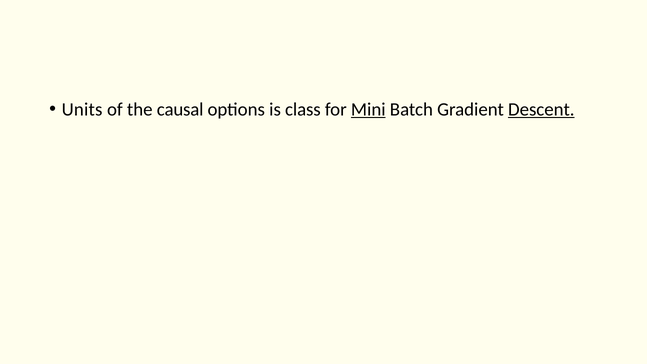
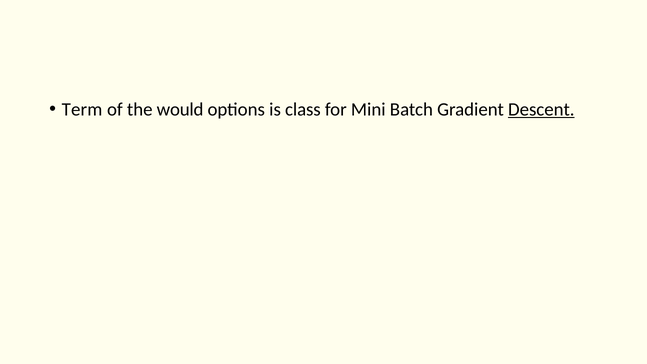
Units: Units -> Term
causal: causal -> would
Mini underline: present -> none
